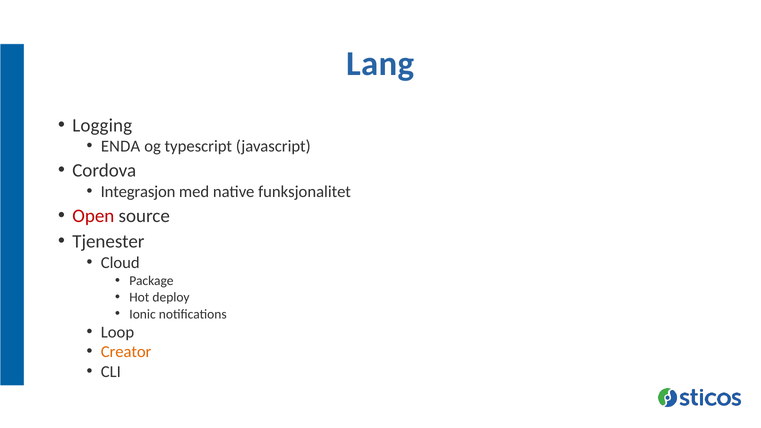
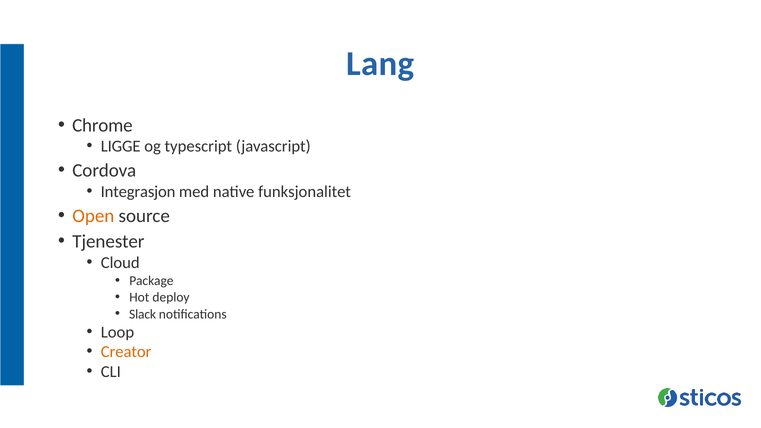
Logging: Logging -> Chrome
ENDA: ENDA -> LIGGE
Open colour: red -> orange
Ionic: Ionic -> Slack
